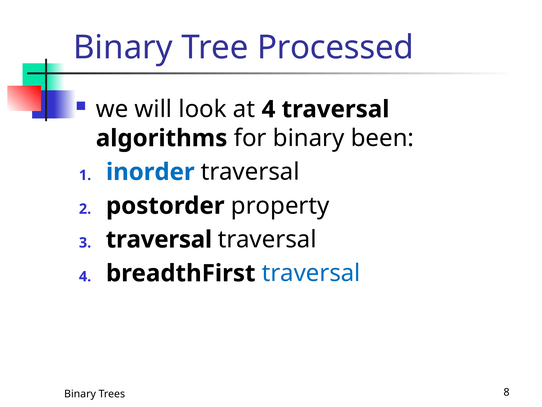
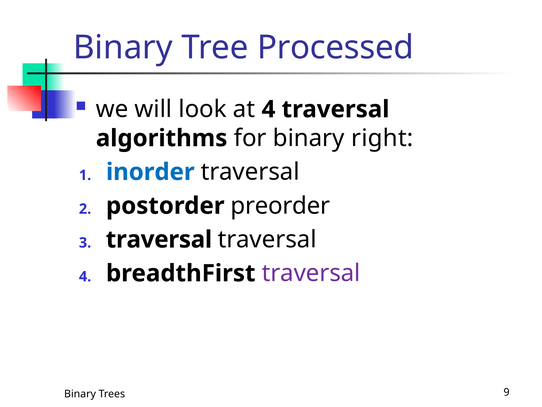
been: been -> right
property: property -> preorder
traversal at (311, 273) colour: blue -> purple
8: 8 -> 9
